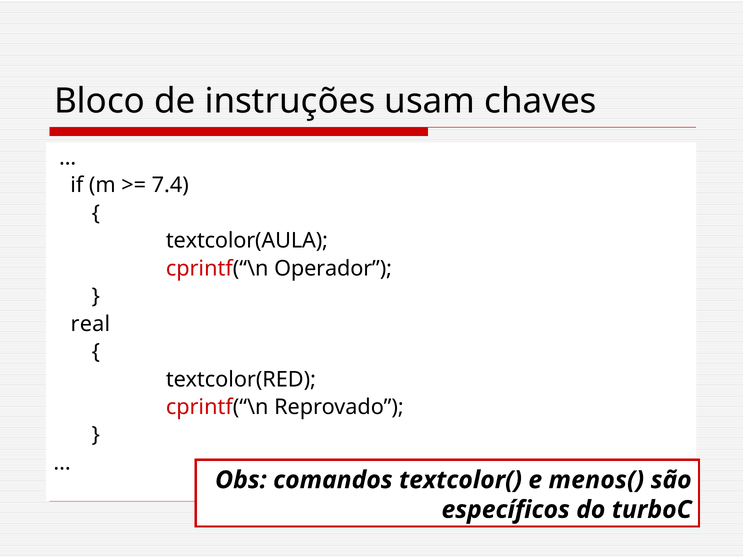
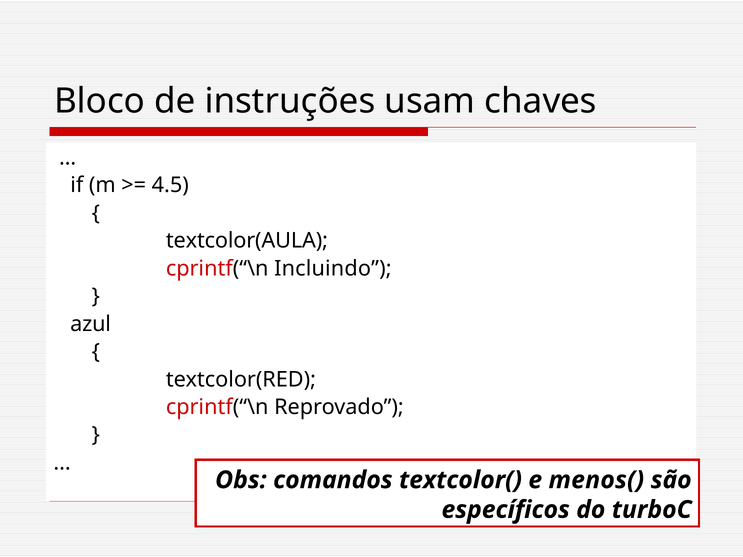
7.4: 7.4 -> 4.5
Operador: Operador -> Incluindo
real: real -> azul
